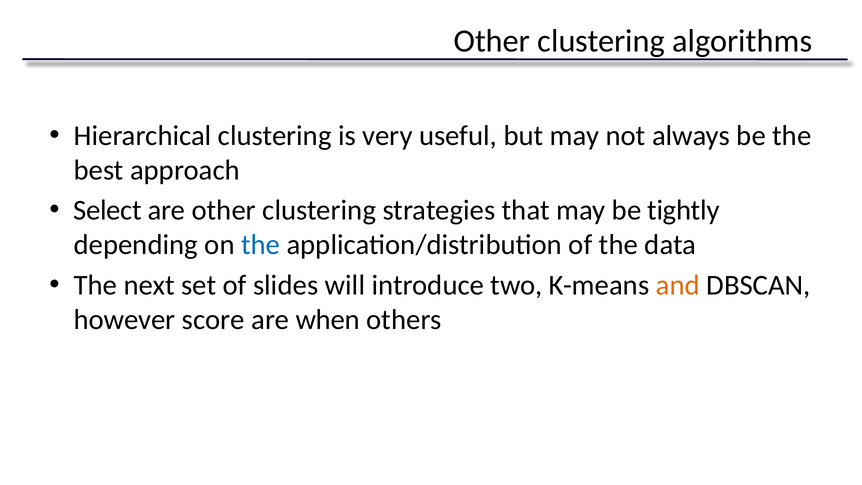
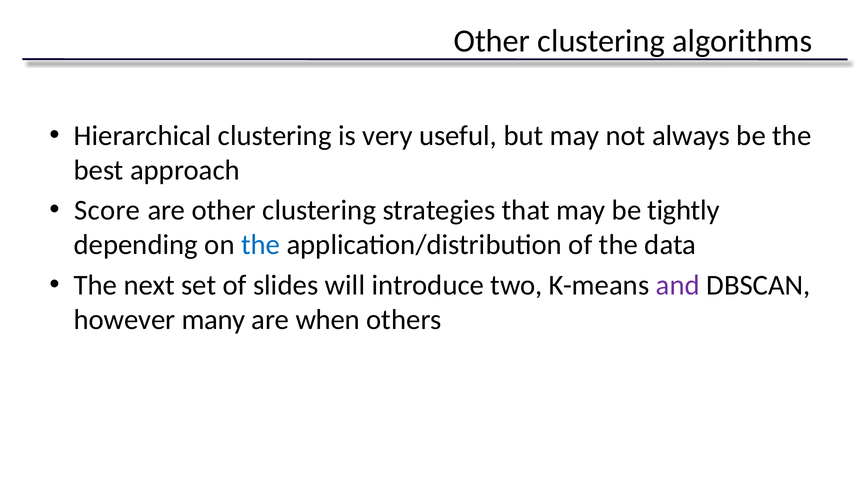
Select: Select -> Score
and colour: orange -> purple
score: score -> many
